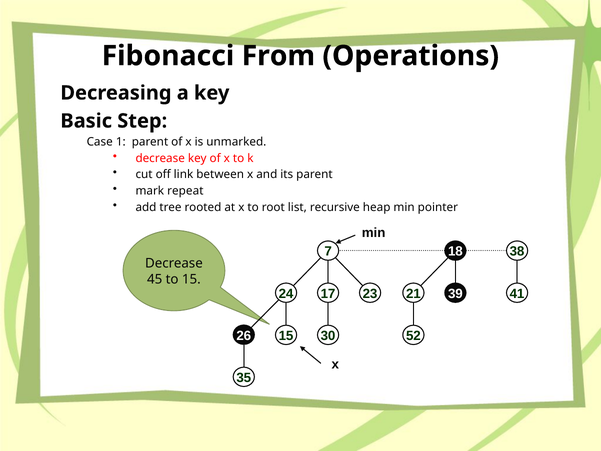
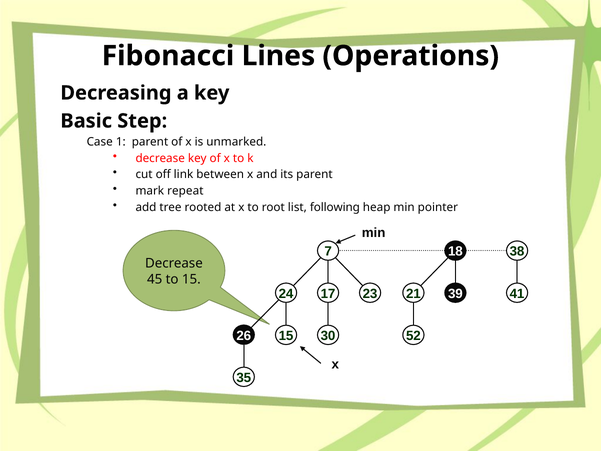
From: From -> Lines
recursive: recursive -> following
